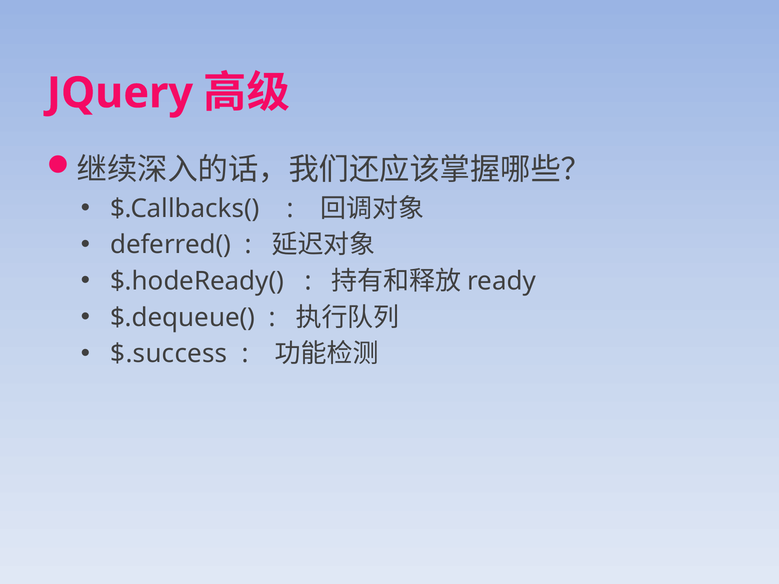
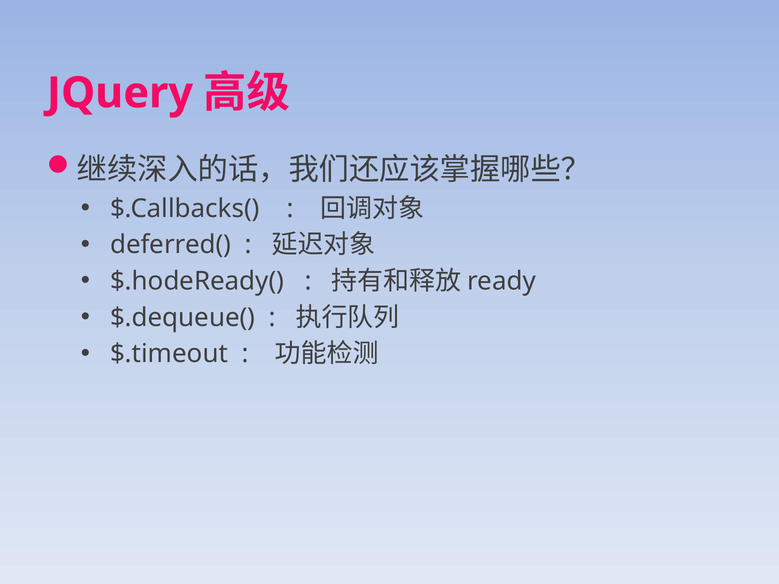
$.success: $.success -> $.timeout
